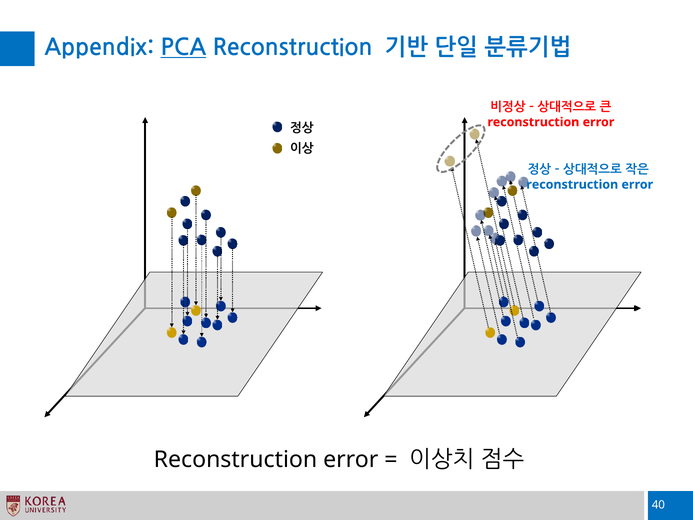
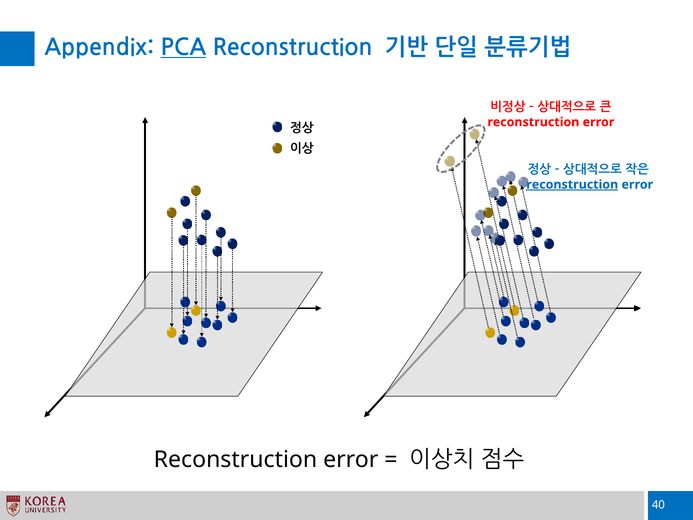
reconstruction at (572, 184) underline: none -> present
